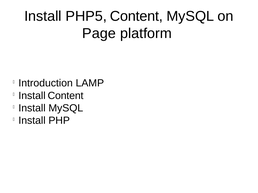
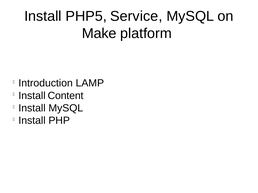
PHP5 Content: Content -> Service
Page: Page -> Make
